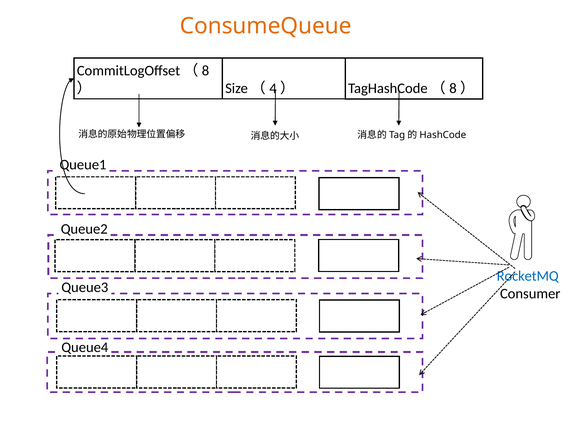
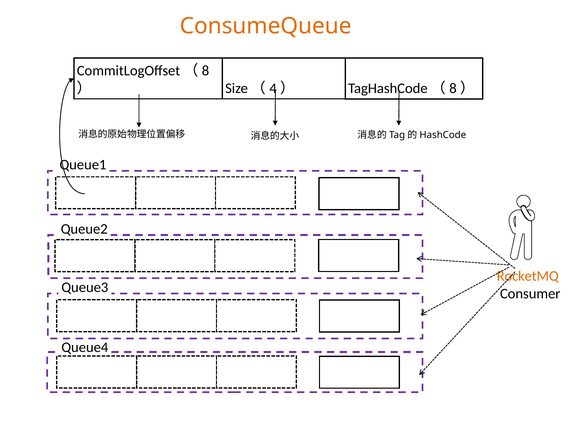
RocketMQ colour: blue -> orange
